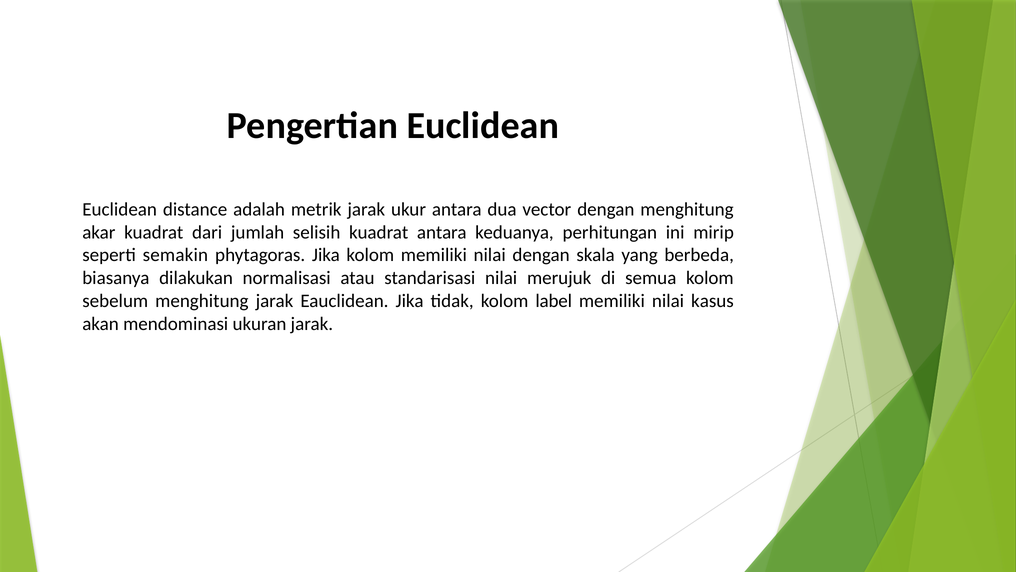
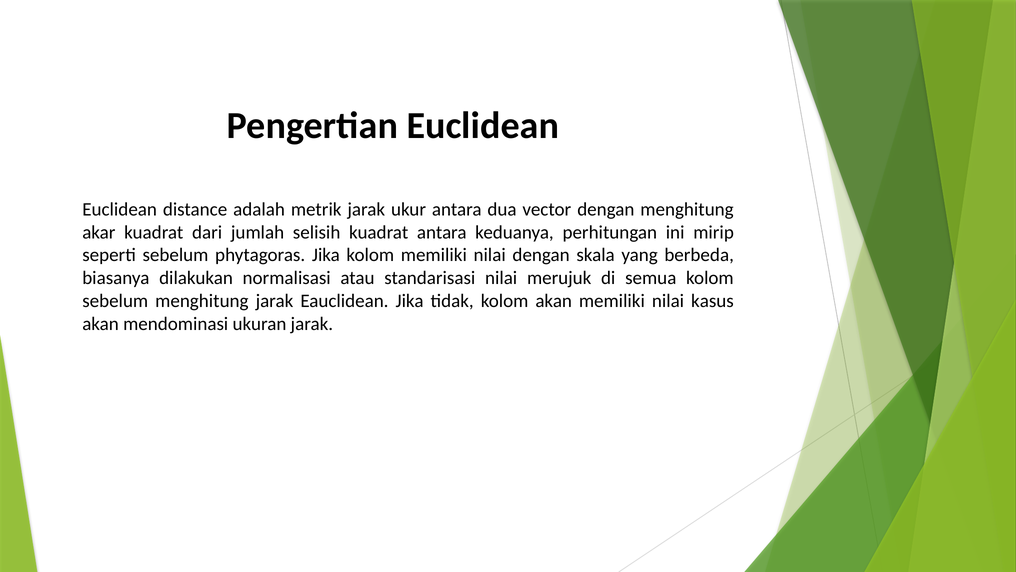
seperti semakin: semakin -> sebelum
kolom label: label -> akan
